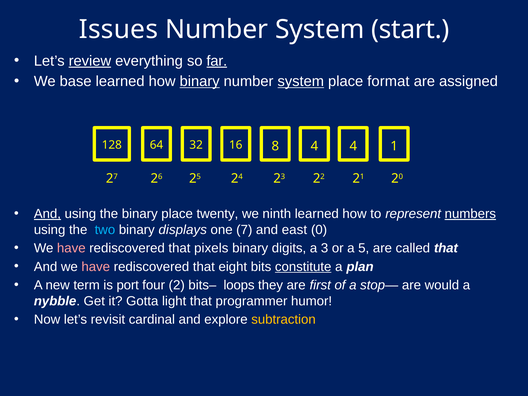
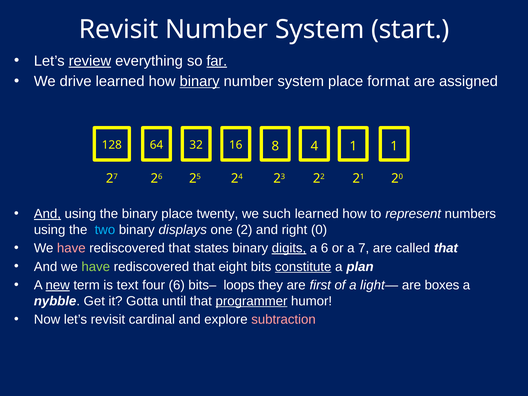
Issues at (118, 30): Issues -> Revisit
base: base -> drive
system at (301, 81) underline: present -> none
8 4: 4 -> 1
ninth: ninth -> such
numbers underline: present -> none
7: 7 -> 2
east: east -> right
pixels: pixels -> states
digits underline: none -> present
a 3: 3 -> 6
5: 5 -> 7
have at (96, 267) colour: pink -> light green
new underline: none -> present
port: port -> text
four 2: 2 -> 6
stop—: stop— -> light—
would: would -> boxes
light: light -> until
programmer underline: none -> present
subtraction colour: yellow -> pink
